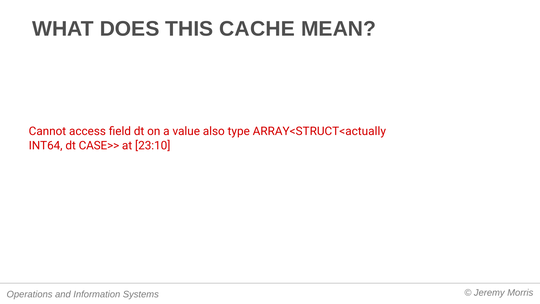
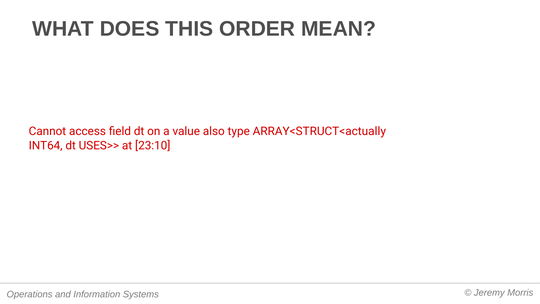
CACHE: CACHE -> ORDER
CASE>>: CASE>> -> USES>>
